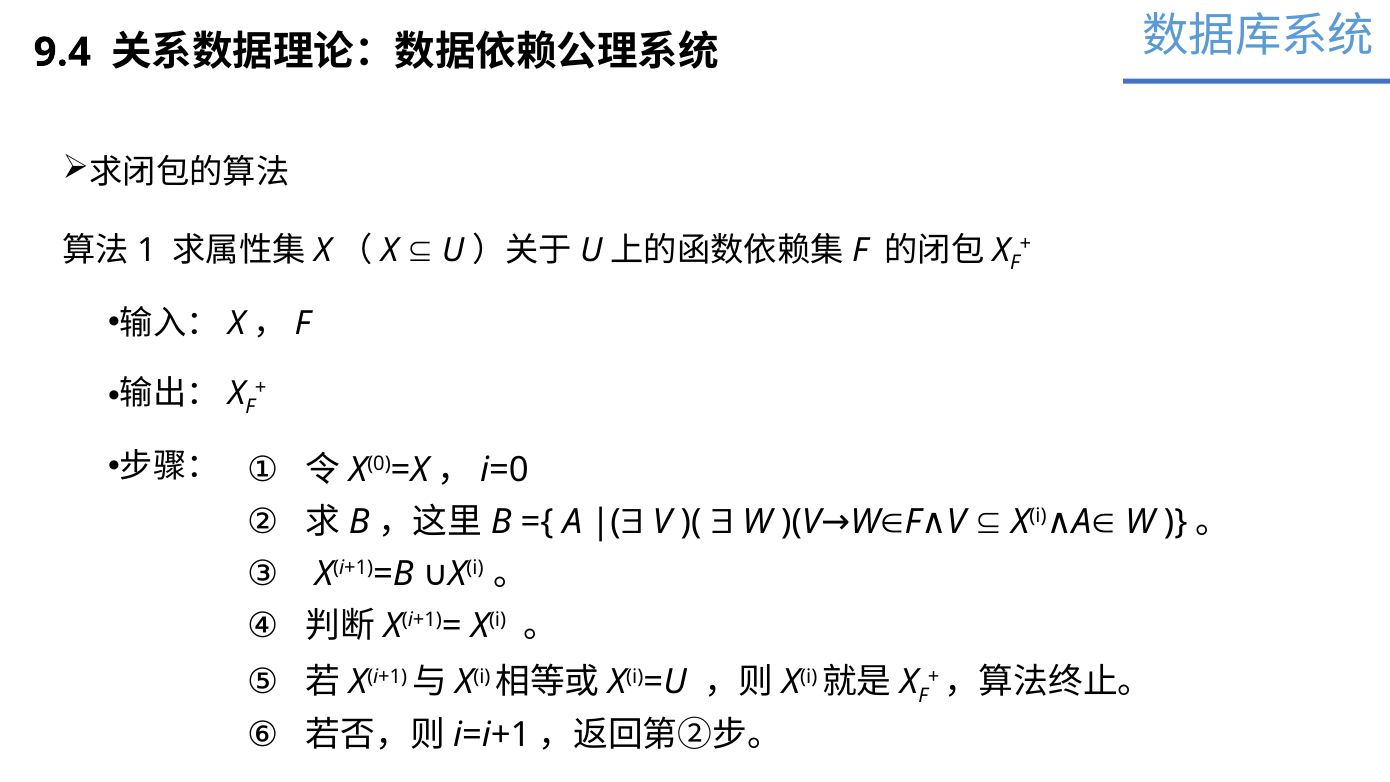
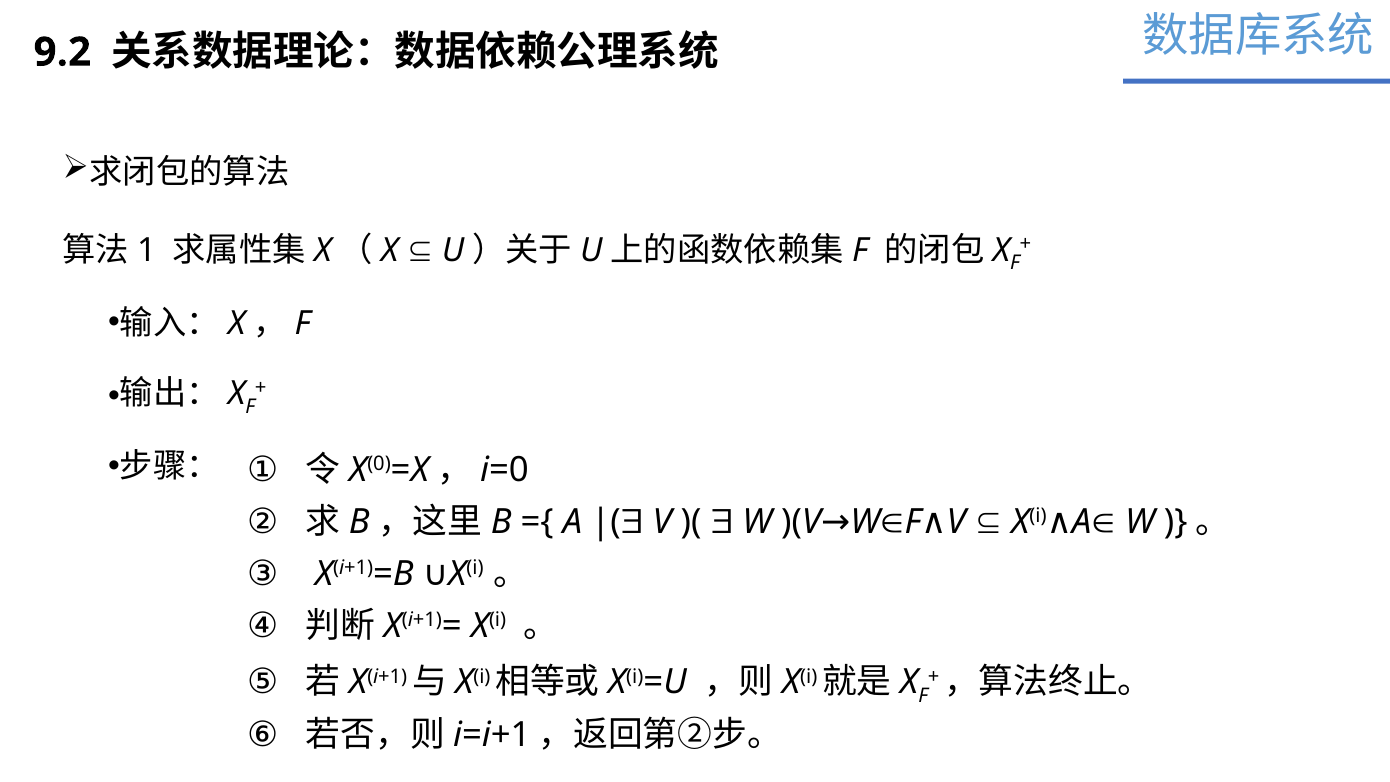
9.4: 9.4 -> 9.2
